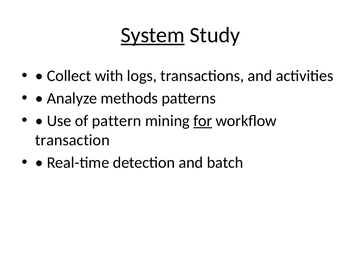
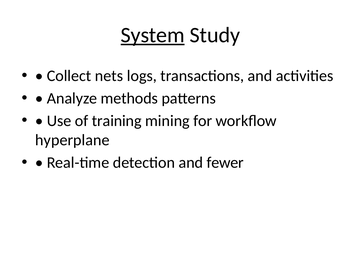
with: with -> nets
pattern: pattern -> training
for underline: present -> none
transaction: transaction -> hyperplane
batch: batch -> fewer
